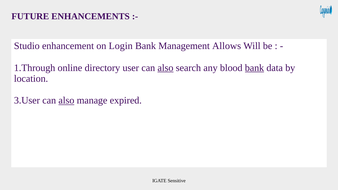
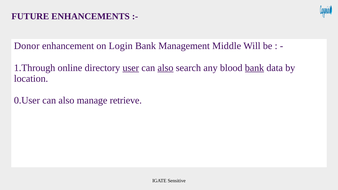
Studio: Studio -> Donor
Allows: Allows -> Middle
user underline: none -> present
3.User: 3.User -> 0.User
also at (66, 101) underline: present -> none
expired: expired -> retrieve
